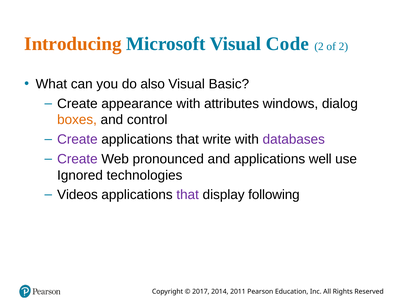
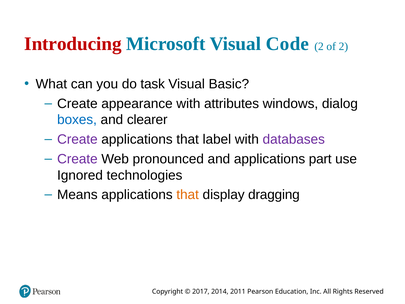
Introducing colour: orange -> red
also: also -> task
boxes colour: orange -> blue
control: control -> clearer
write: write -> label
well: well -> part
Videos: Videos -> Means
that at (188, 195) colour: purple -> orange
following: following -> dragging
